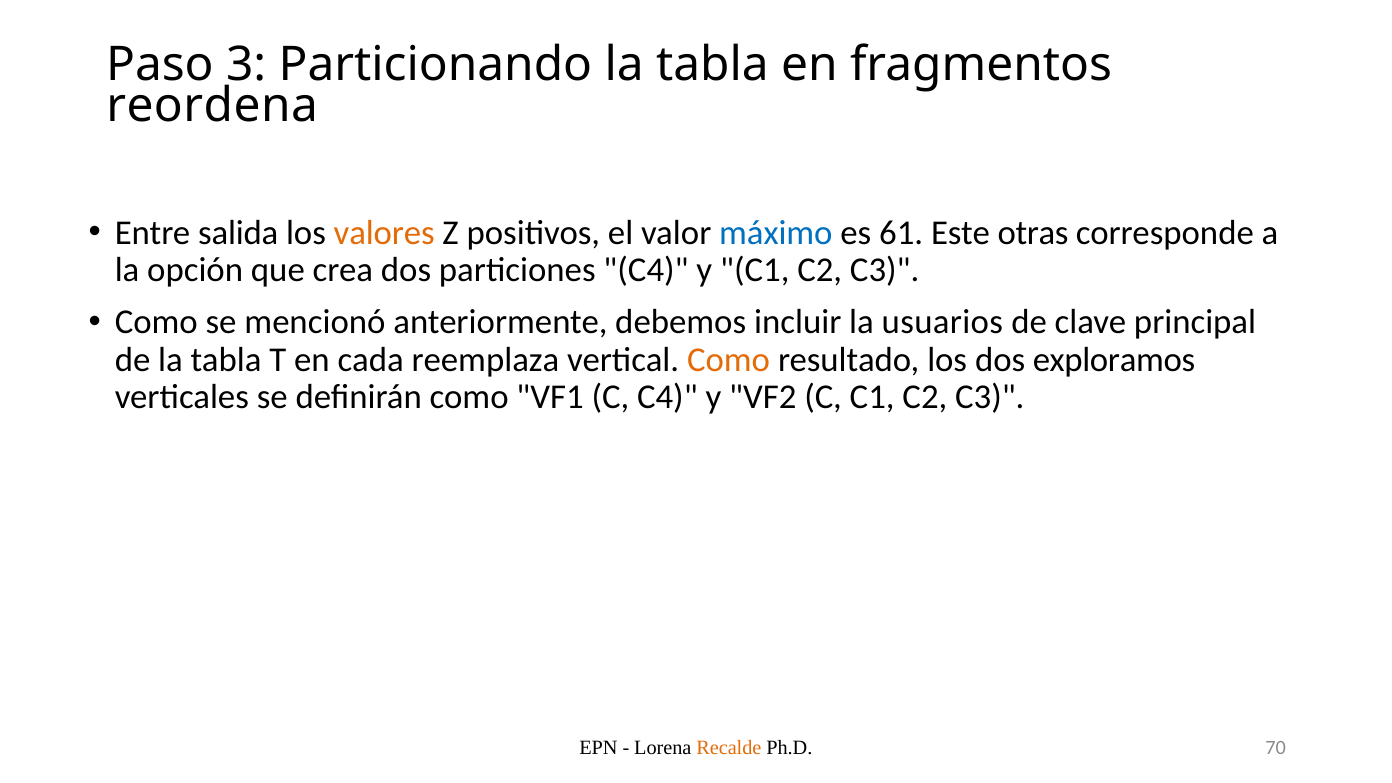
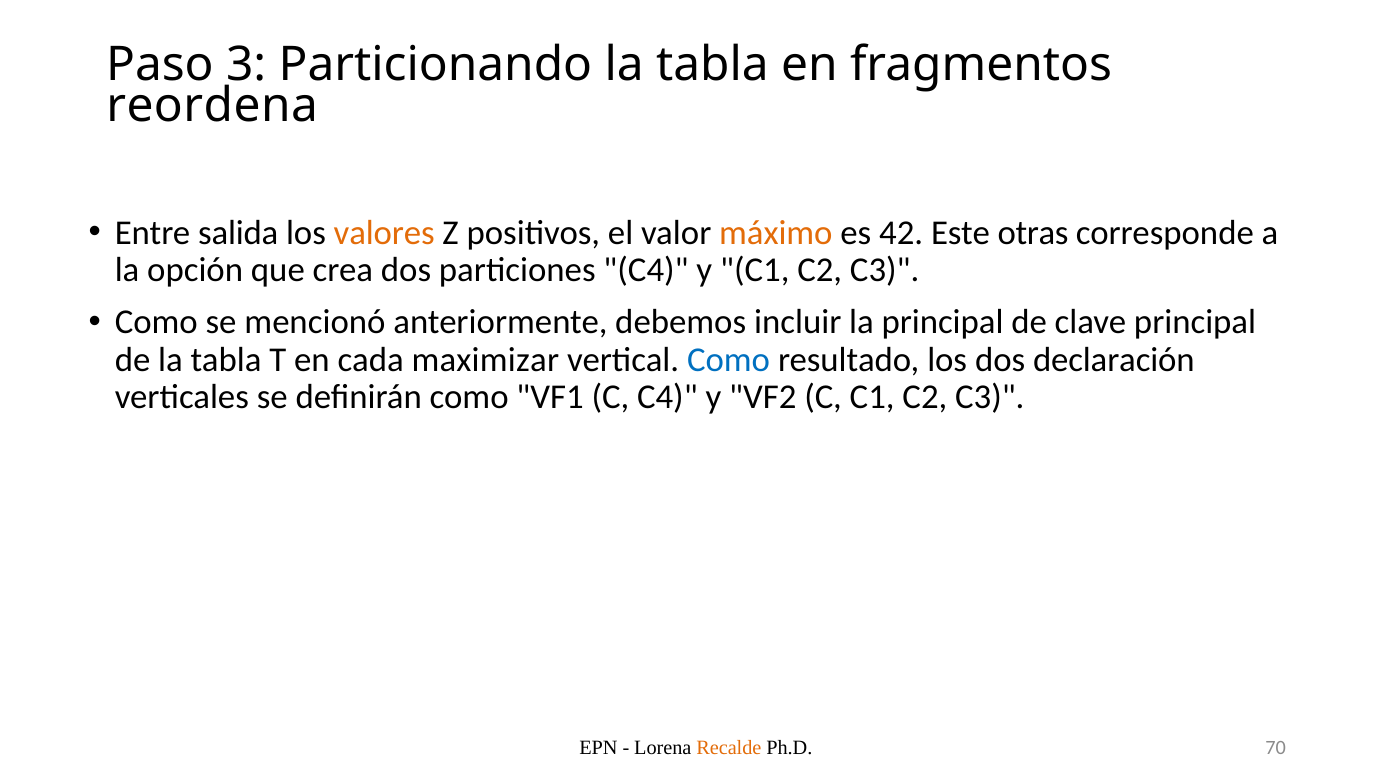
máximo colour: blue -> orange
61: 61 -> 42
la usuarios: usuarios -> principal
reemplaza: reemplaza -> maximizar
Como at (729, 360) colour: orange -> blue
exploramos: exploramos -> declaración
